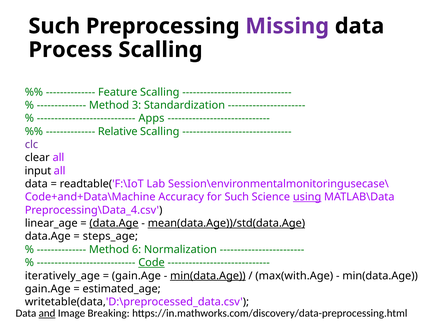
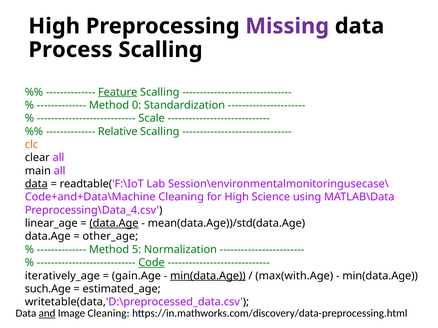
Such at (54, 26): Such -> High
Feature underline: none -> present
3: 3 -> 0
Apps: Apps -> Scale
clc colour: purple -> orange
input: input -> main
data at (36, 184) underline: none -> present
Accuracy at (181, 197): Accuracy -> Cleaning
for Such: Such -> High
using underline: present -> none
mean(data.Age))/std(data.Age underline: present -> none
steps_age: steps_age -> other_age
6: 6 -> 5
gain.Age at (48, 289): gain.Age -> such.Age
Image Breaking: Breaking -> Cleaning
